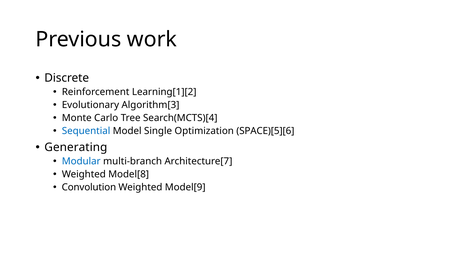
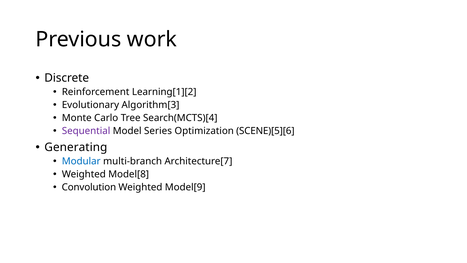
Sequential colour: blue -> purple
Single: Single -> Series
SPACE)[5][6: SPACE)[5][6 -> SCENE)[5][6
